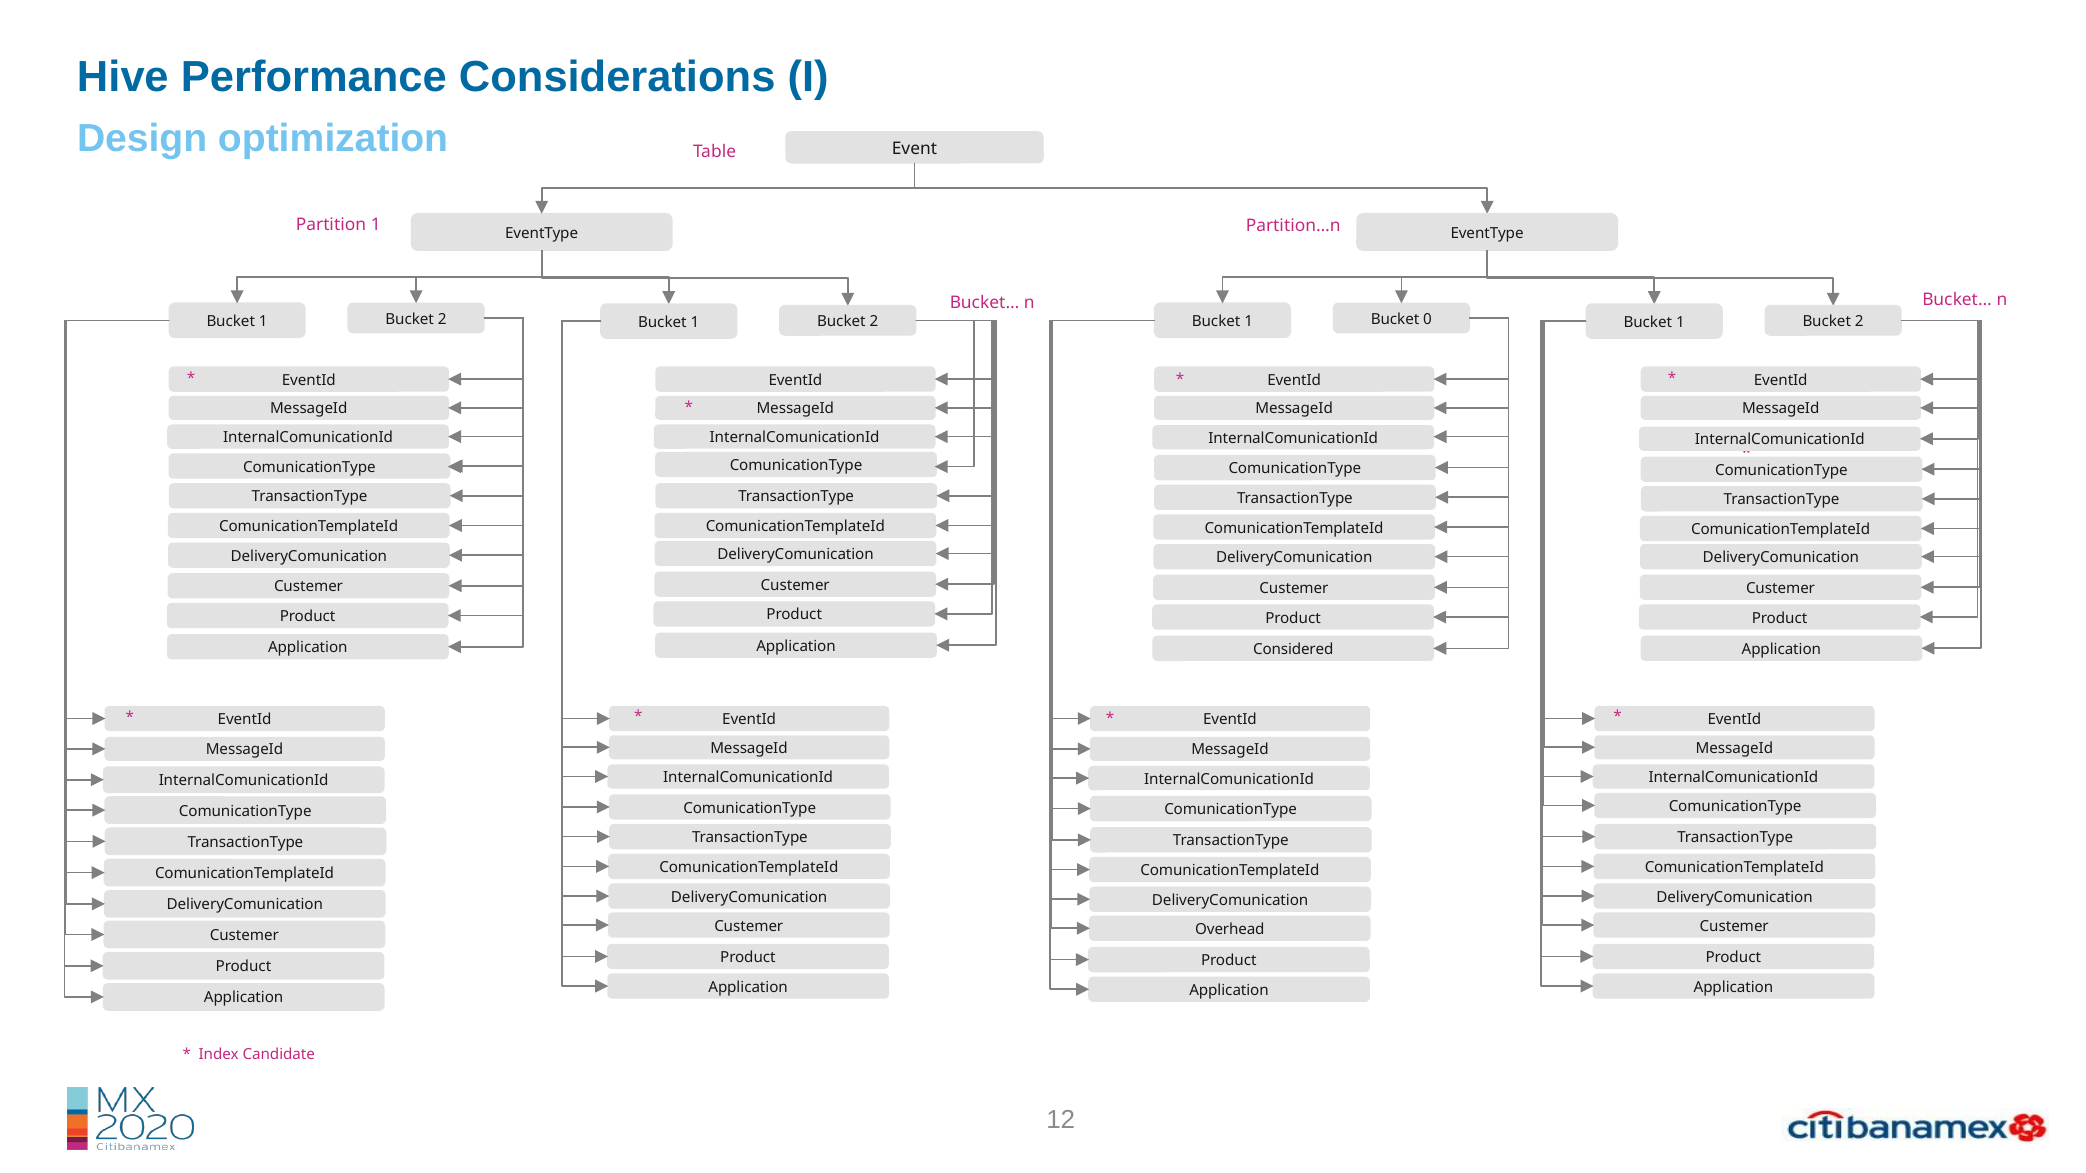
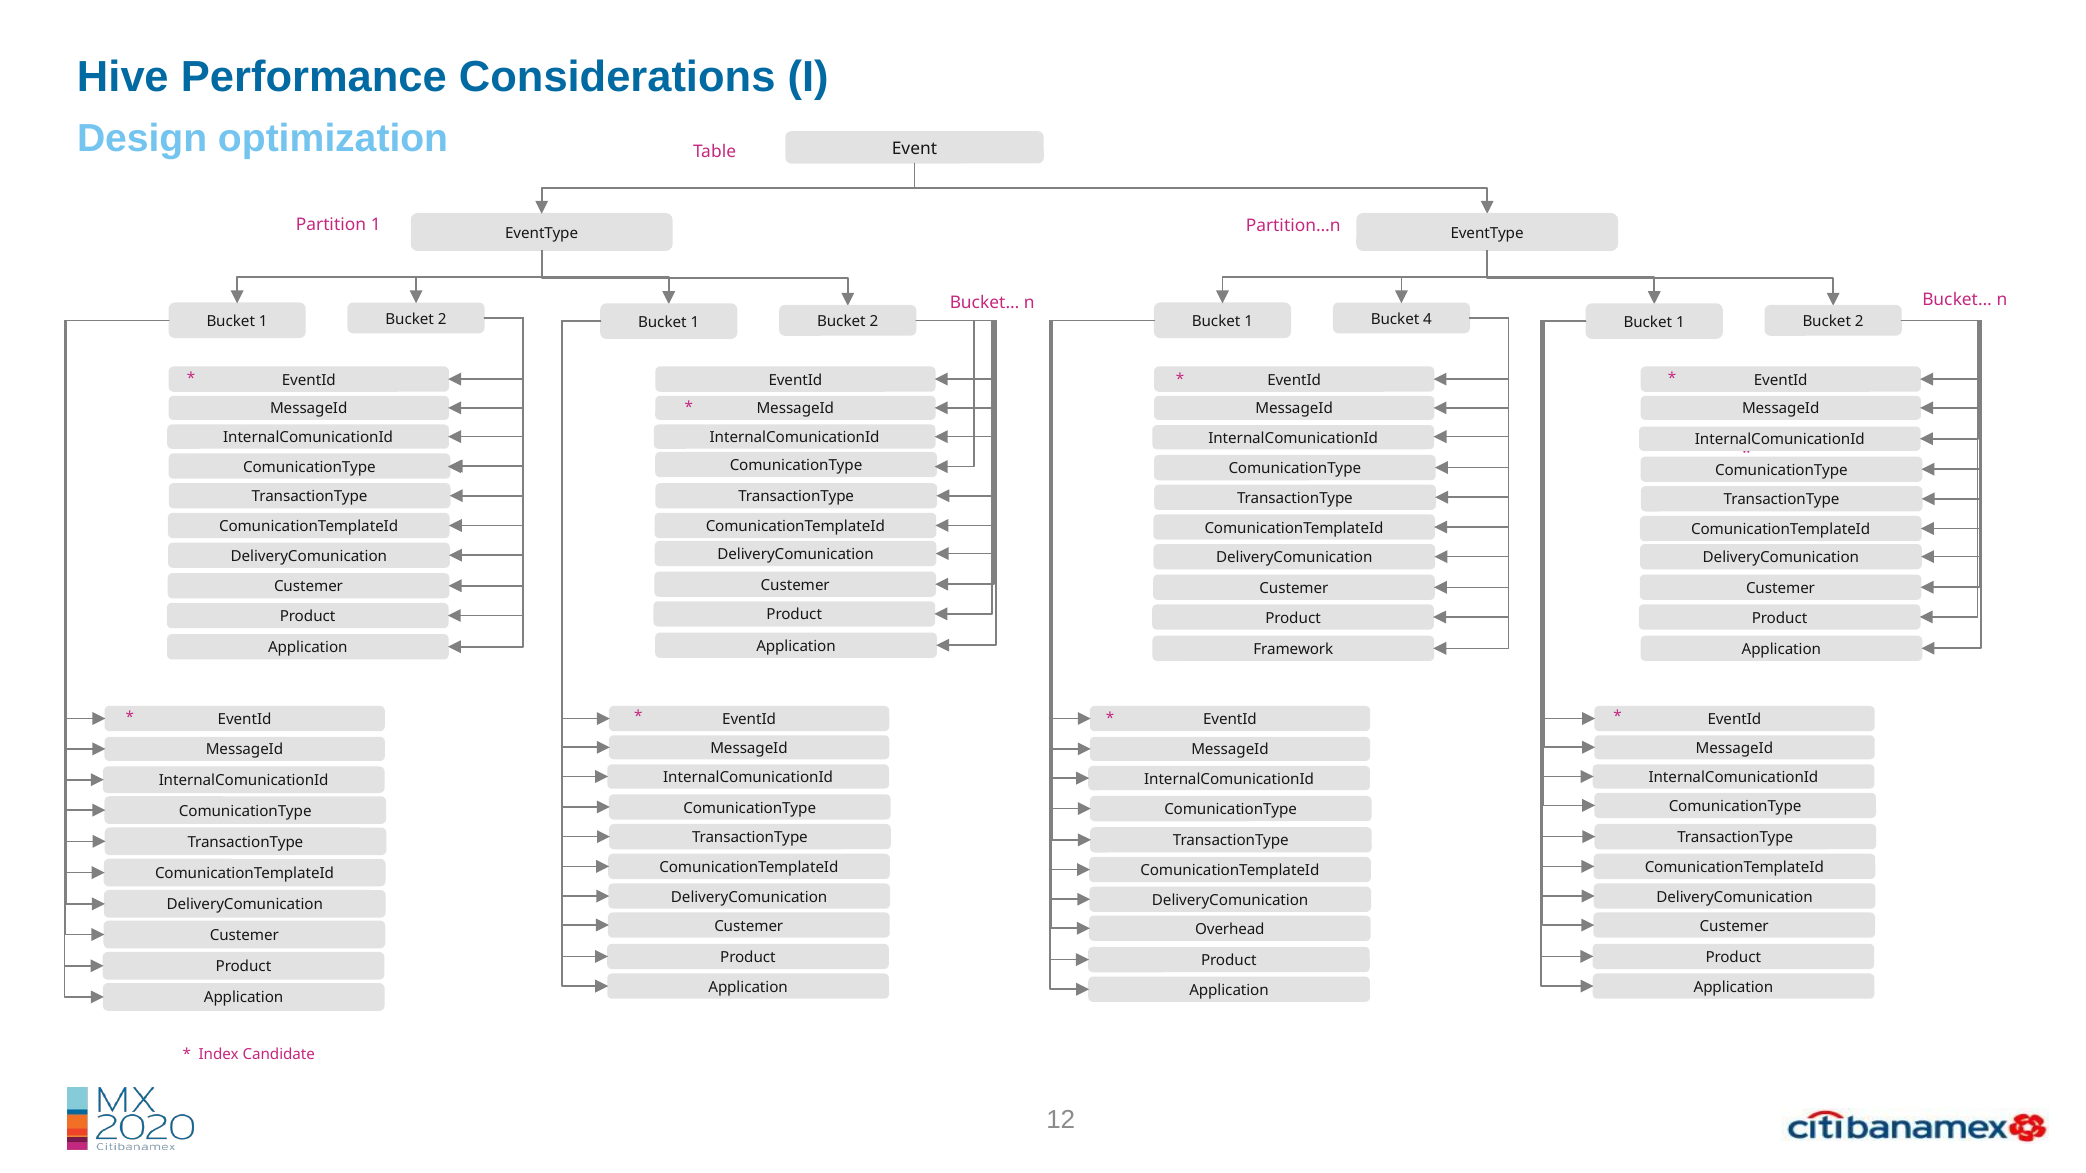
0: 0 -> 4
Considered: Considered -> Framework
